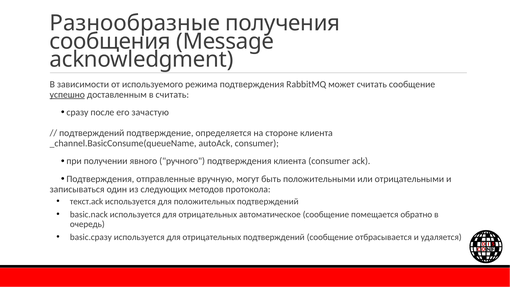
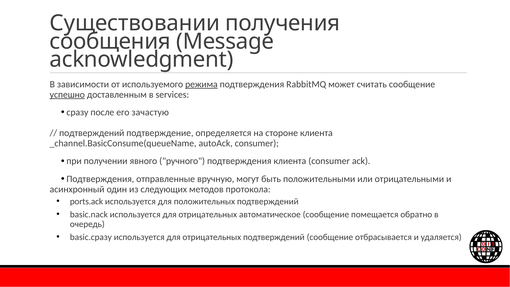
Разнообразные: Разнообразные -> Существовании
режима underline: none -> present
в считать: считать -> services
записываться: записываться -> асинхронный
текст.ack: текст.ack -> ports.ack
